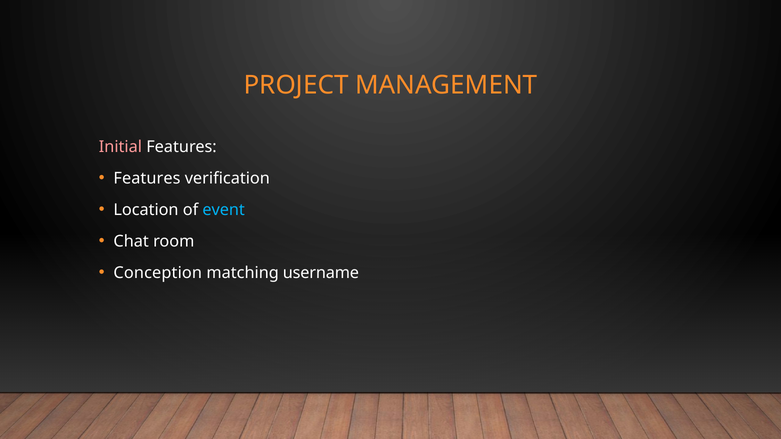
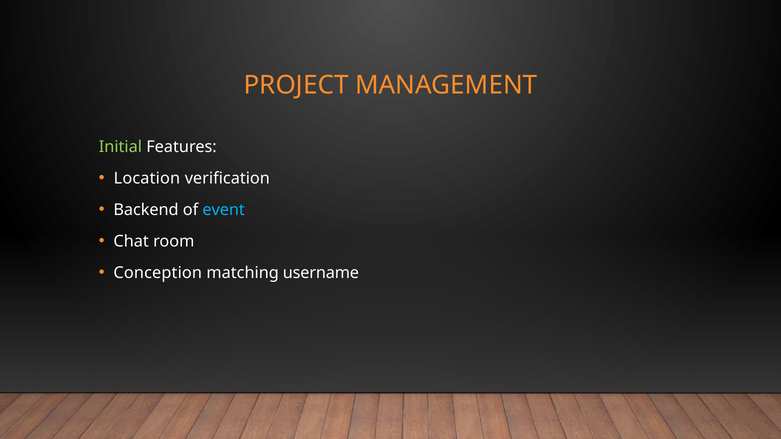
Initial colour: pink -> light green
Features at (147, 178): Features -> Location
Location: Location -> Backend
